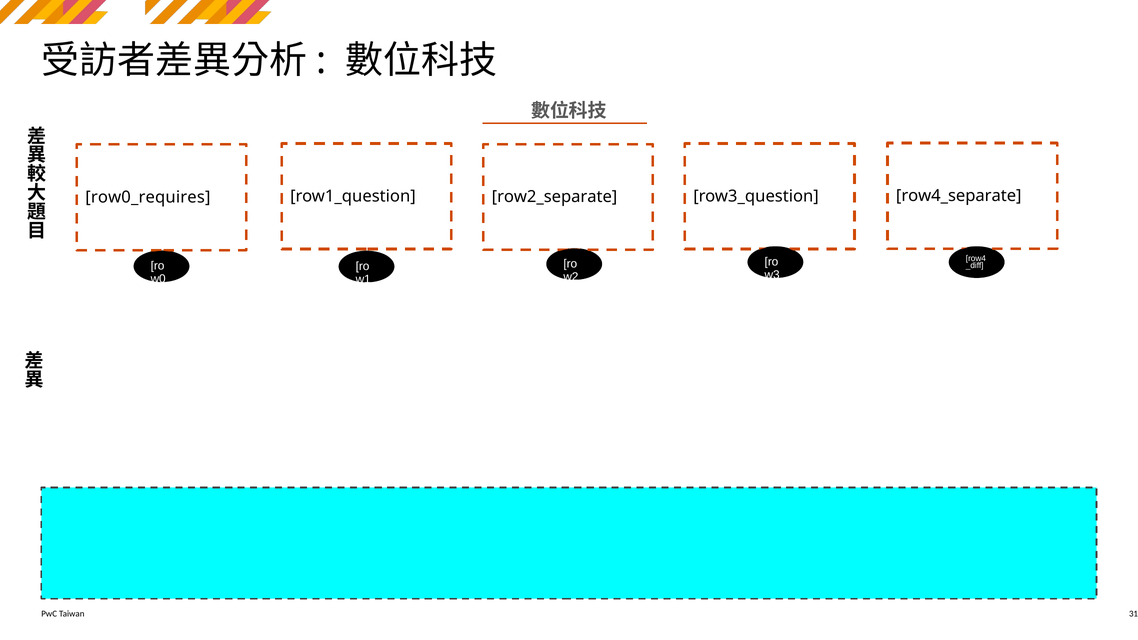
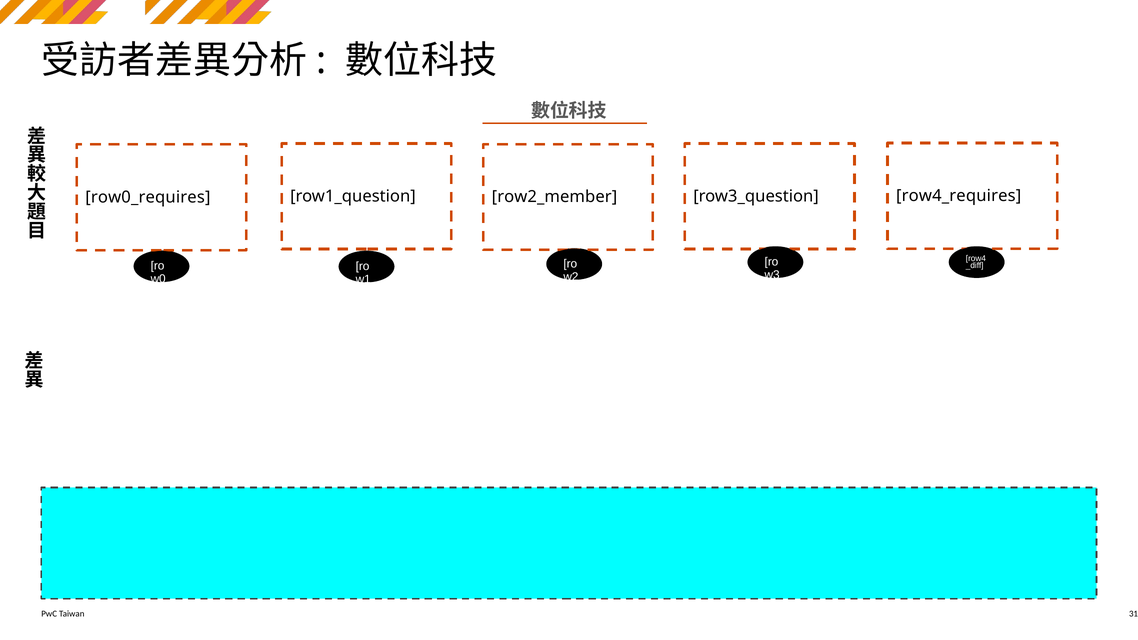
row2_separate: row2_separate -> row2_member
row4_separate: row4_separate -> row4_requires
